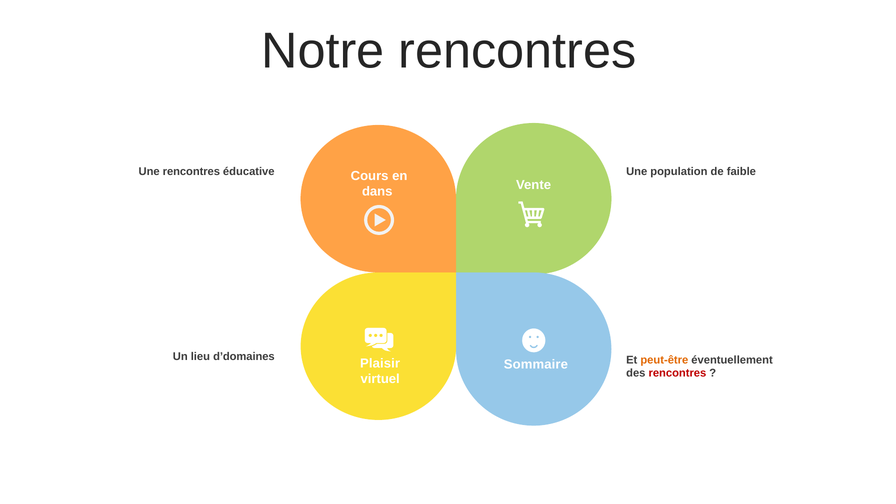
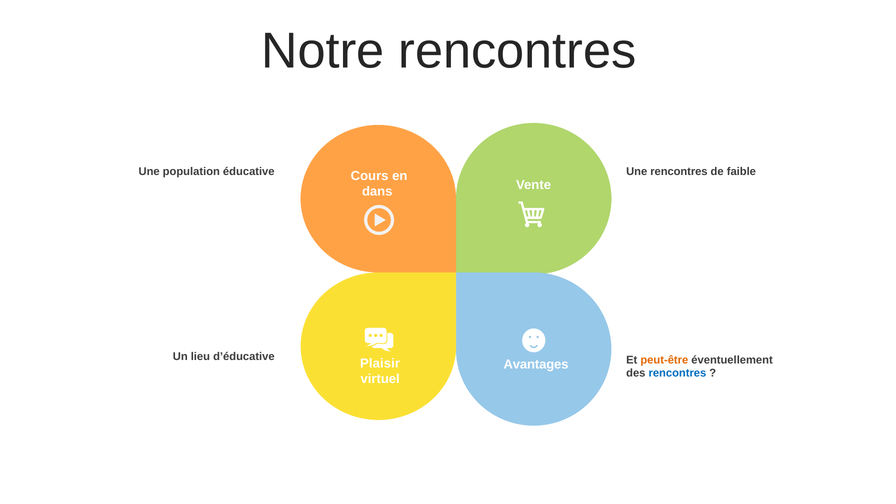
Une rencontres: rencontres -> population
Une population: population -> rencontres
d’domaines: d’domaines -> d’éducative
Sommaire: Sommaire -> Avantages
rencontres at (677, 373) colour: red -> blue
